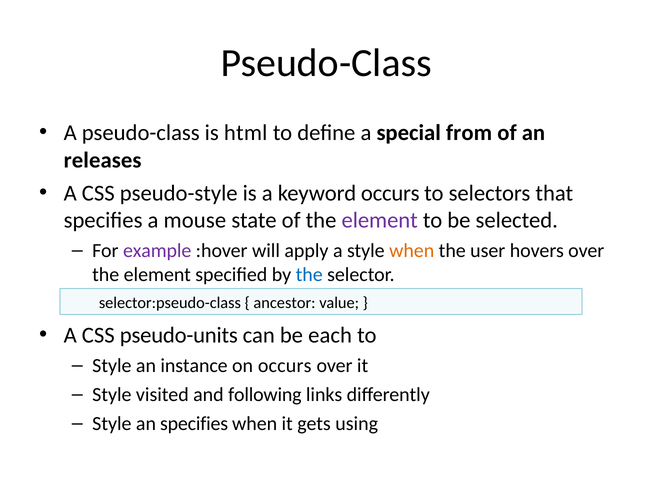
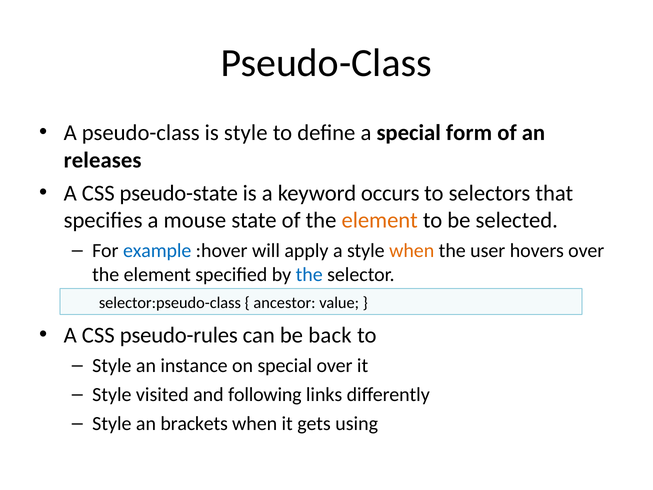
is html: html -> style
from: from -> form
pseudo-style: pseudo-style -> pseudo-state
element at (380, 220) colour: purple -> orange
example colour: purple -> blue
pseudo-units: pseudo-units -> pseudo-rules
each: each -> back
on occurs: occurs -> special
an specifies: specifies -> brackets
